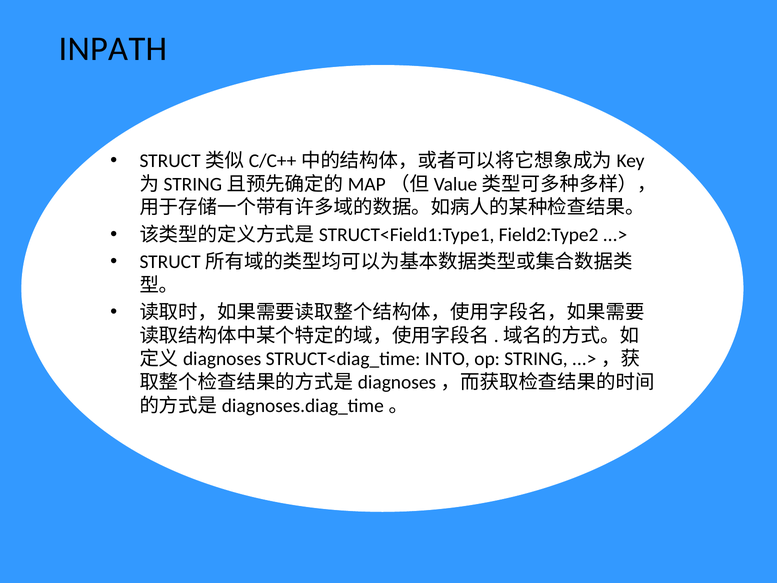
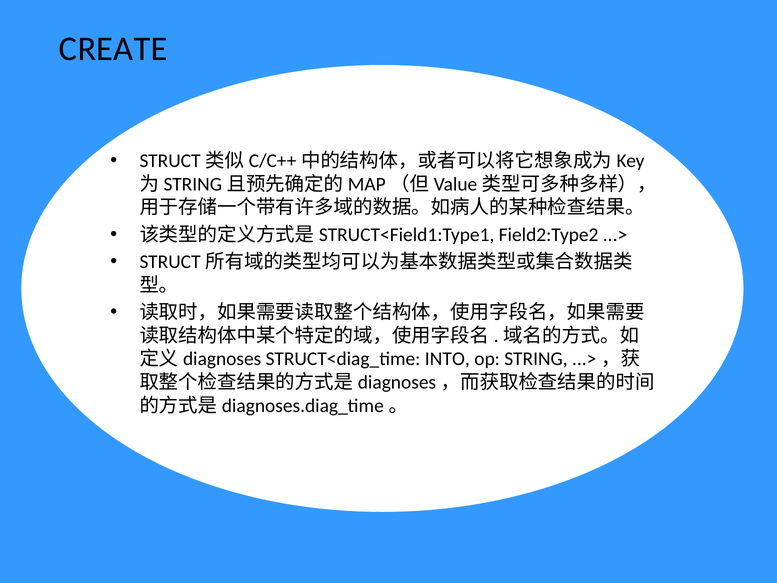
INPATH: INPATH -> CREATE
